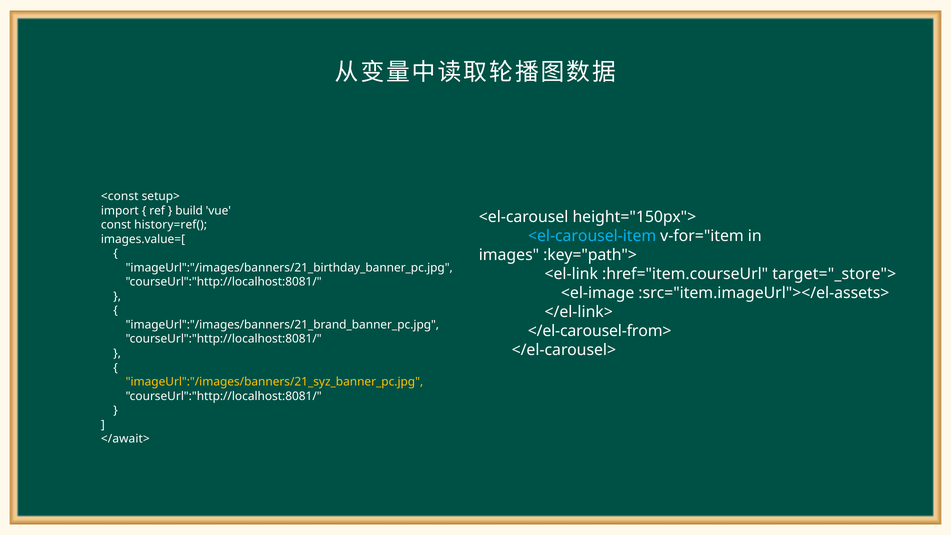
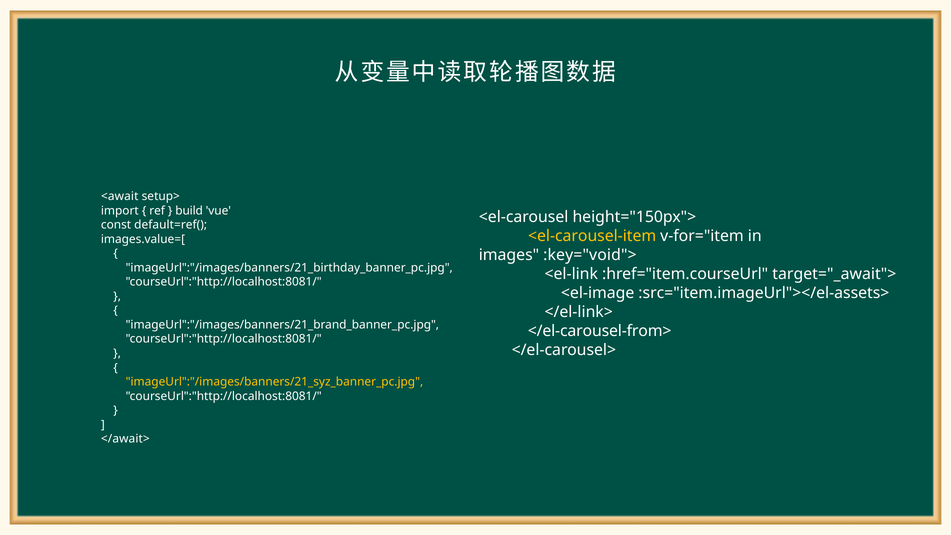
<const: <const -> <await
history=ref(: history=ref( -> default=ref(
<el-carousel-item colour: light blue -> yellow
:key="path">: :key="path"> -> :key="void">
target="_store">: target="_store"> -> target="_await">
